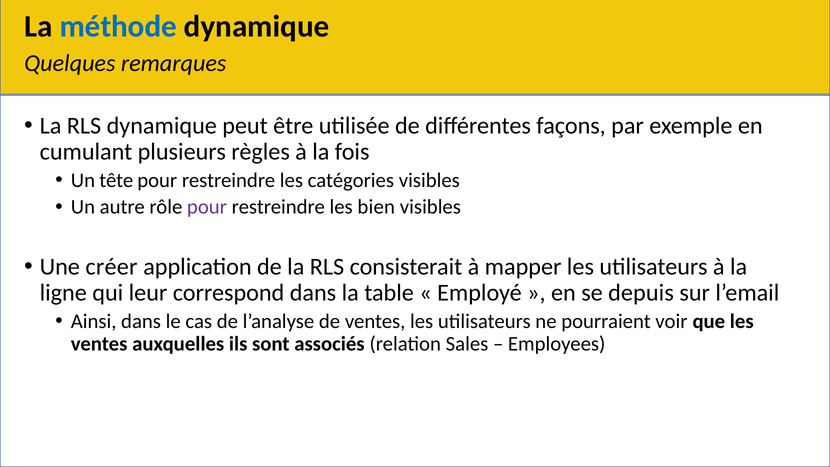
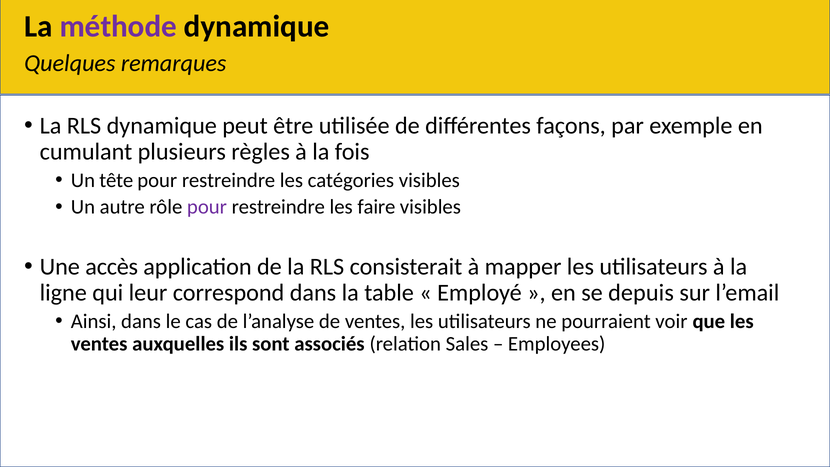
méthode colour: blue -> purple
bien: bien -> faire
créer: créer -> accès
